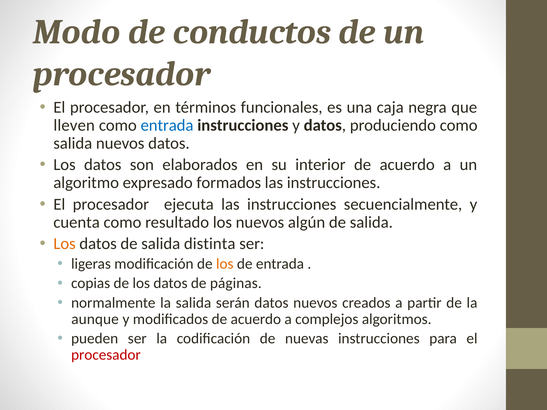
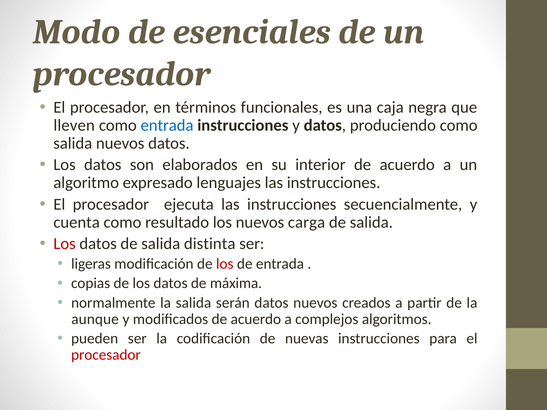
conductos: conductos -> esenciales
formados: formados -> lenguajes
algún: algún -> carga
Los at (64, 244) colour: orange -> red
los at (225, 264) colour: orange -> red
páginas: páginas -> máxima
